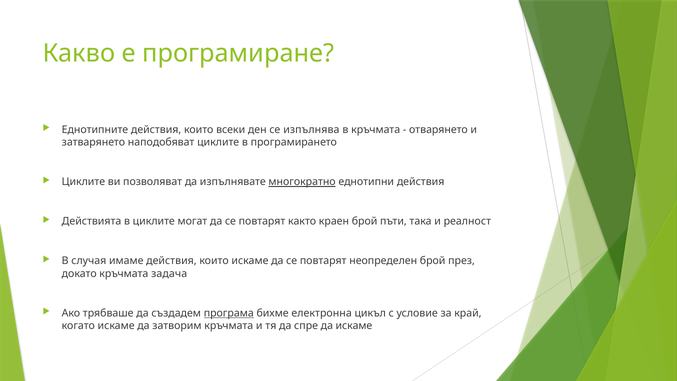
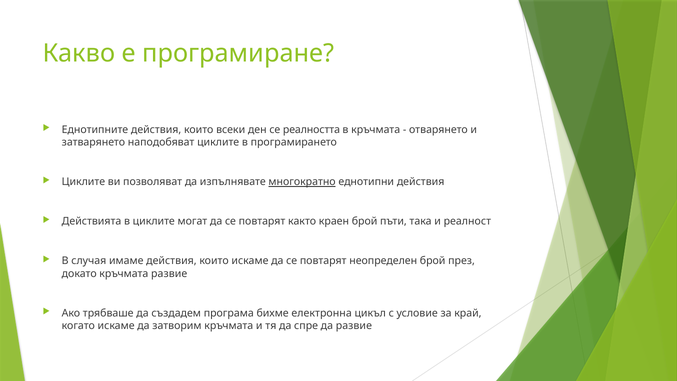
изпълнява: изпълнява -> реалността
кръчмата задача: задача -> развие
програма underline: present -> none
да искаме: искаме -> развие
